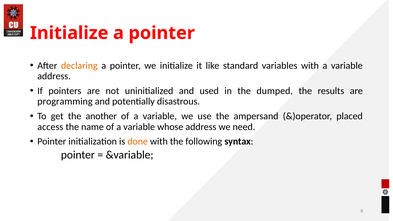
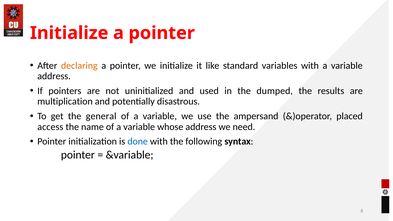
programming: programming -> multiplication
another: another -> general
done colour: orange -> blue
